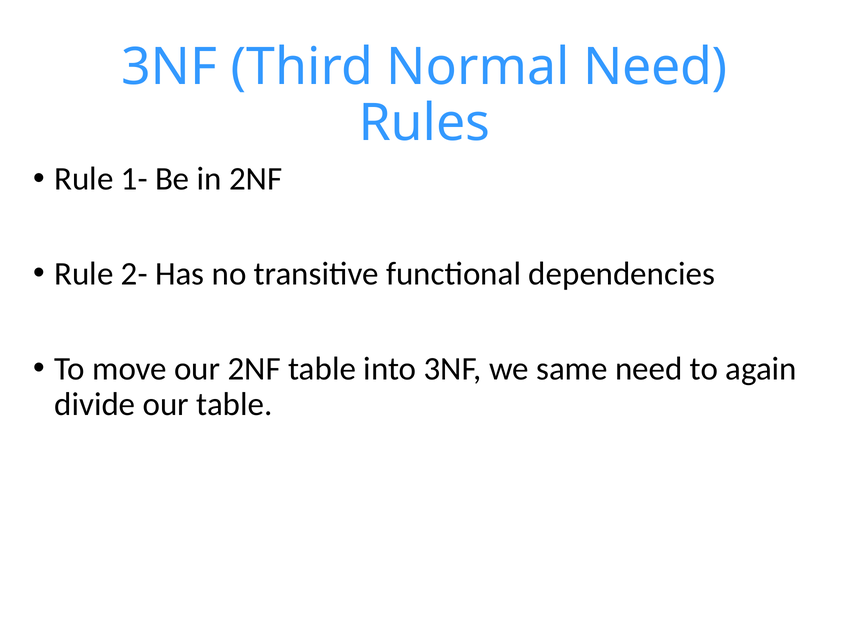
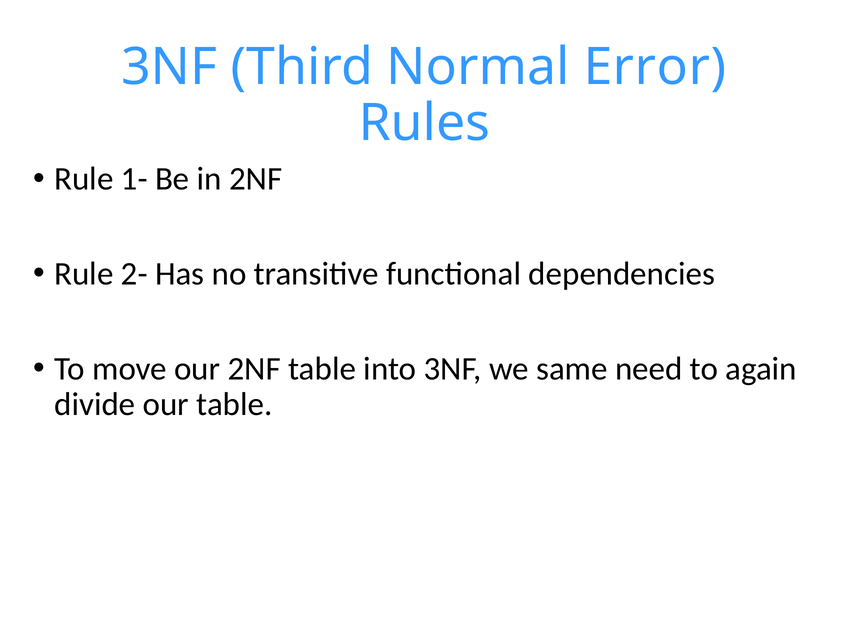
Normal Need: Need -> Error
